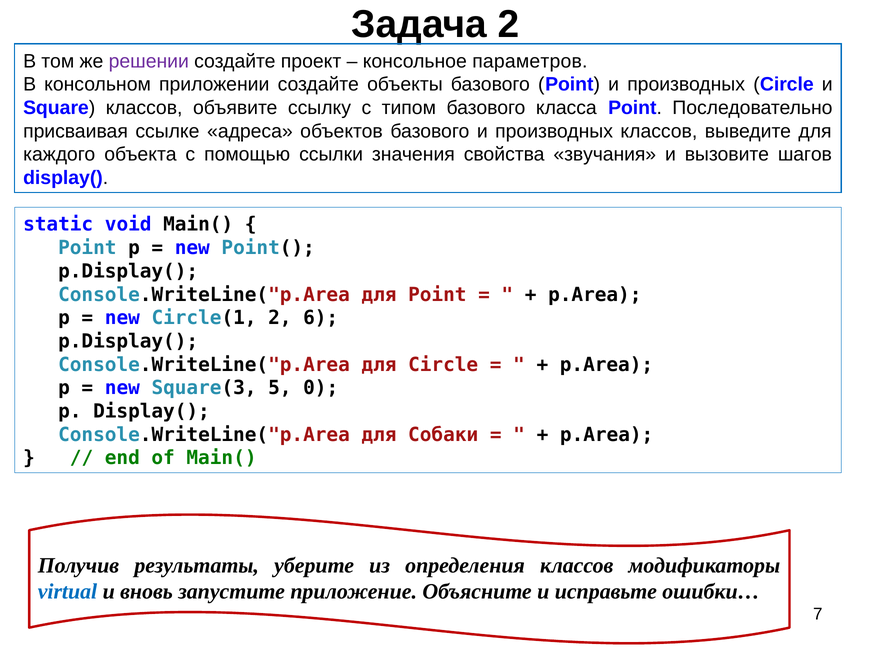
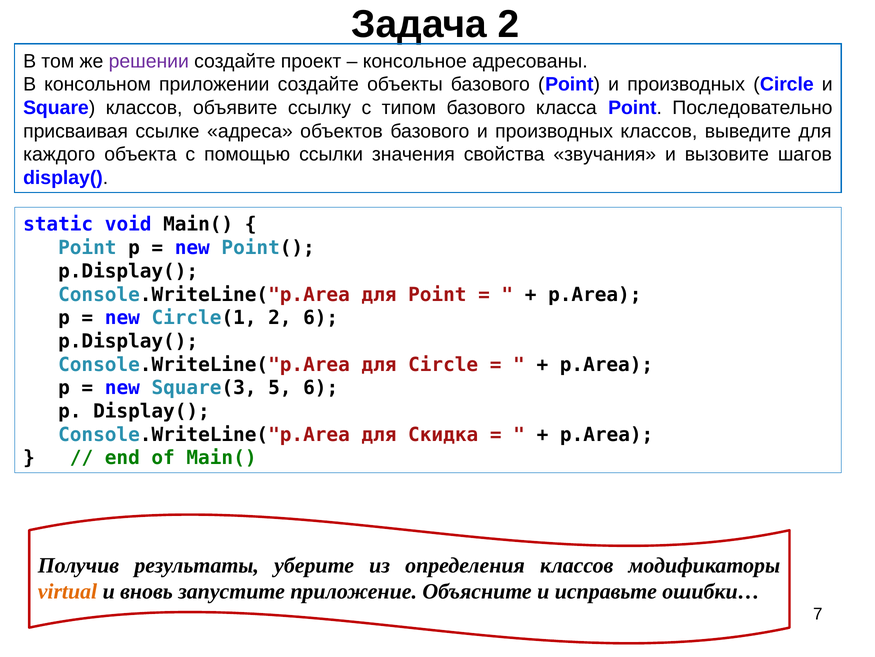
параметров: параметров -> адресованы
5 0: 0 -> 6
Собаки: Собаки -> Скидка
virtual colour: blue -> orange
